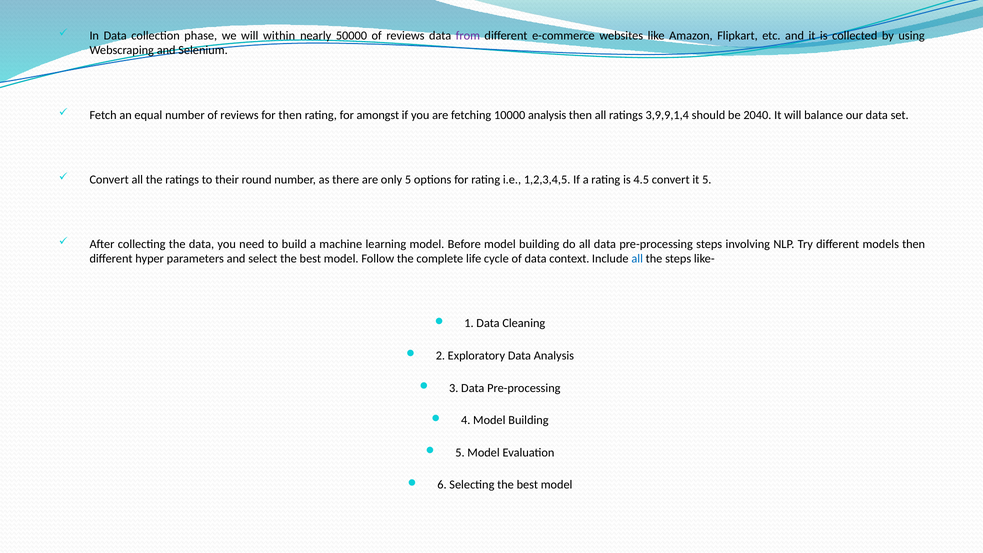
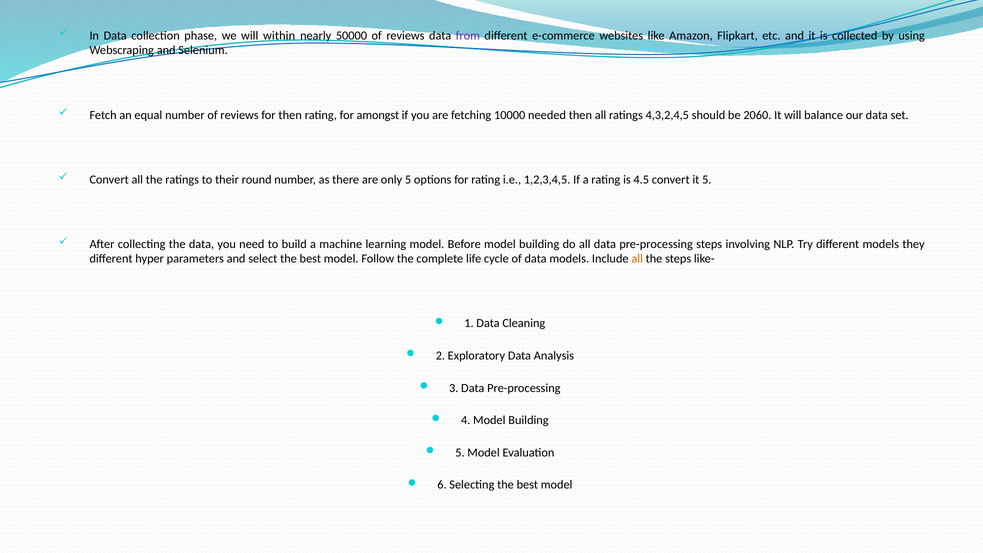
10000 analysis: analysis -> needed
3,9,9,1,4: 3,9,9,1,4 -> 4,3,2,4,5
2040: 2040 -> 2060
models then: then -> they
data context: context -> models
all at (637, 259) colour: blue -> orange
